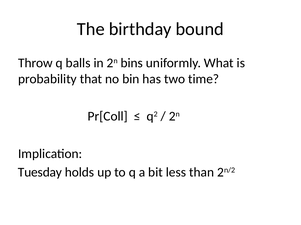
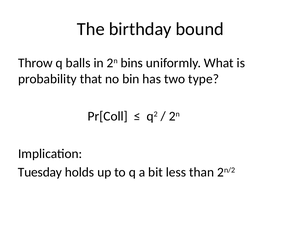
time: time -> type
